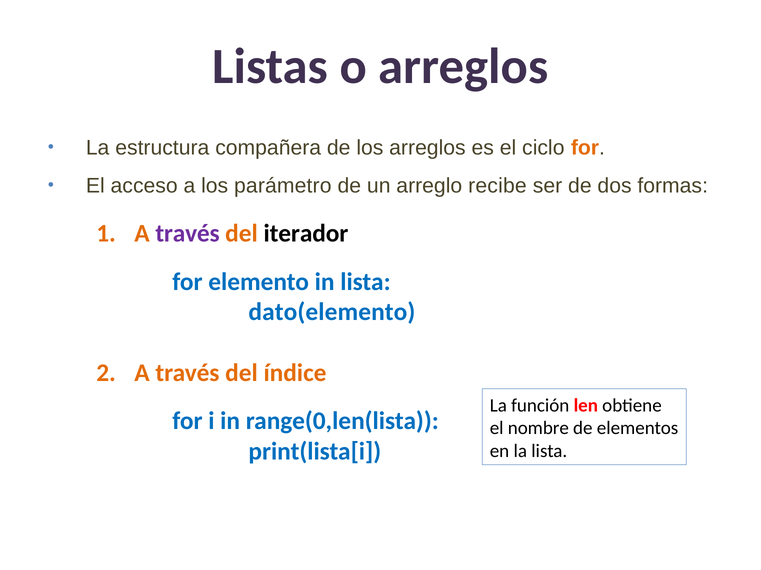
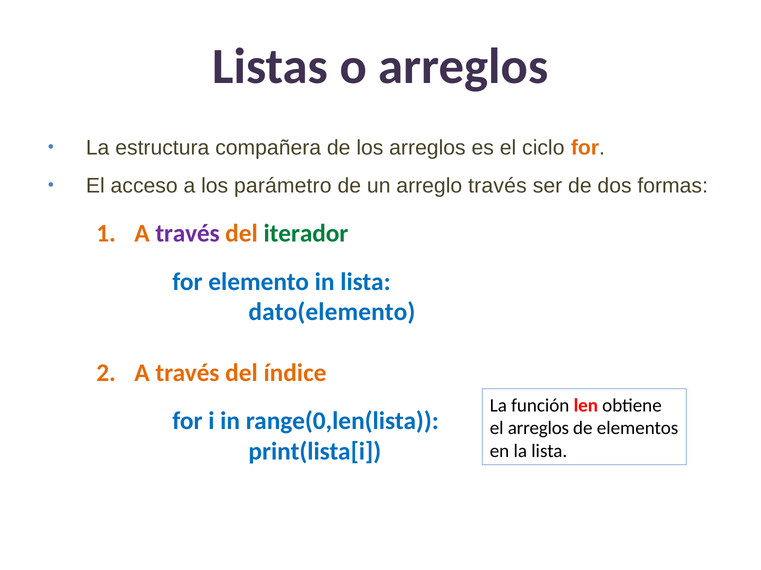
arreglo recibe: recibe -> través
iterador colour: black -> green
el nombre: nombre -> arreglos
